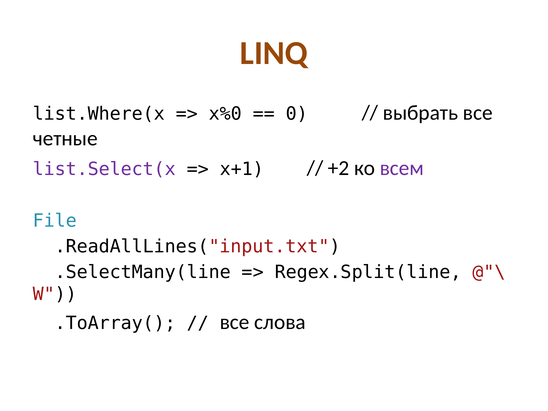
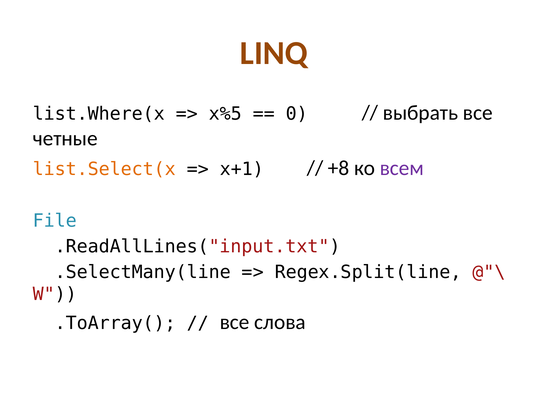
x%0: x%0 -> x%5
list.Select(x colour: purple -> orange
+2: +2 -> +8
